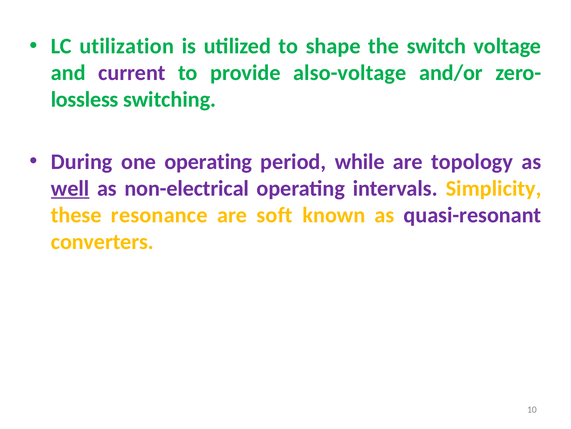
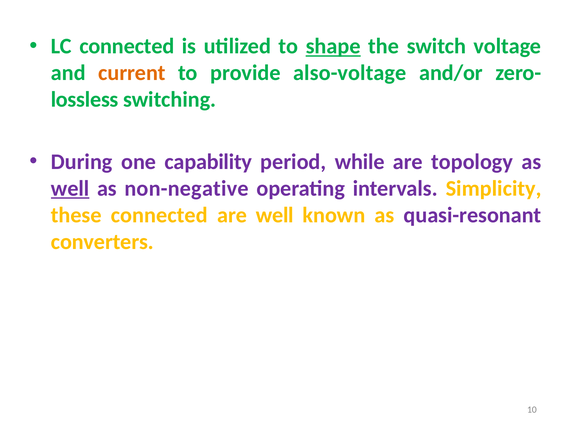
LC utilization: utilization -> connected
shape underline: none -> present
current colour: purple -> orange
one operating: operating -> capability
non-electrical: non-electrical -> non-negative
these resonance: resonance -> connected
are soft: soft -> well
